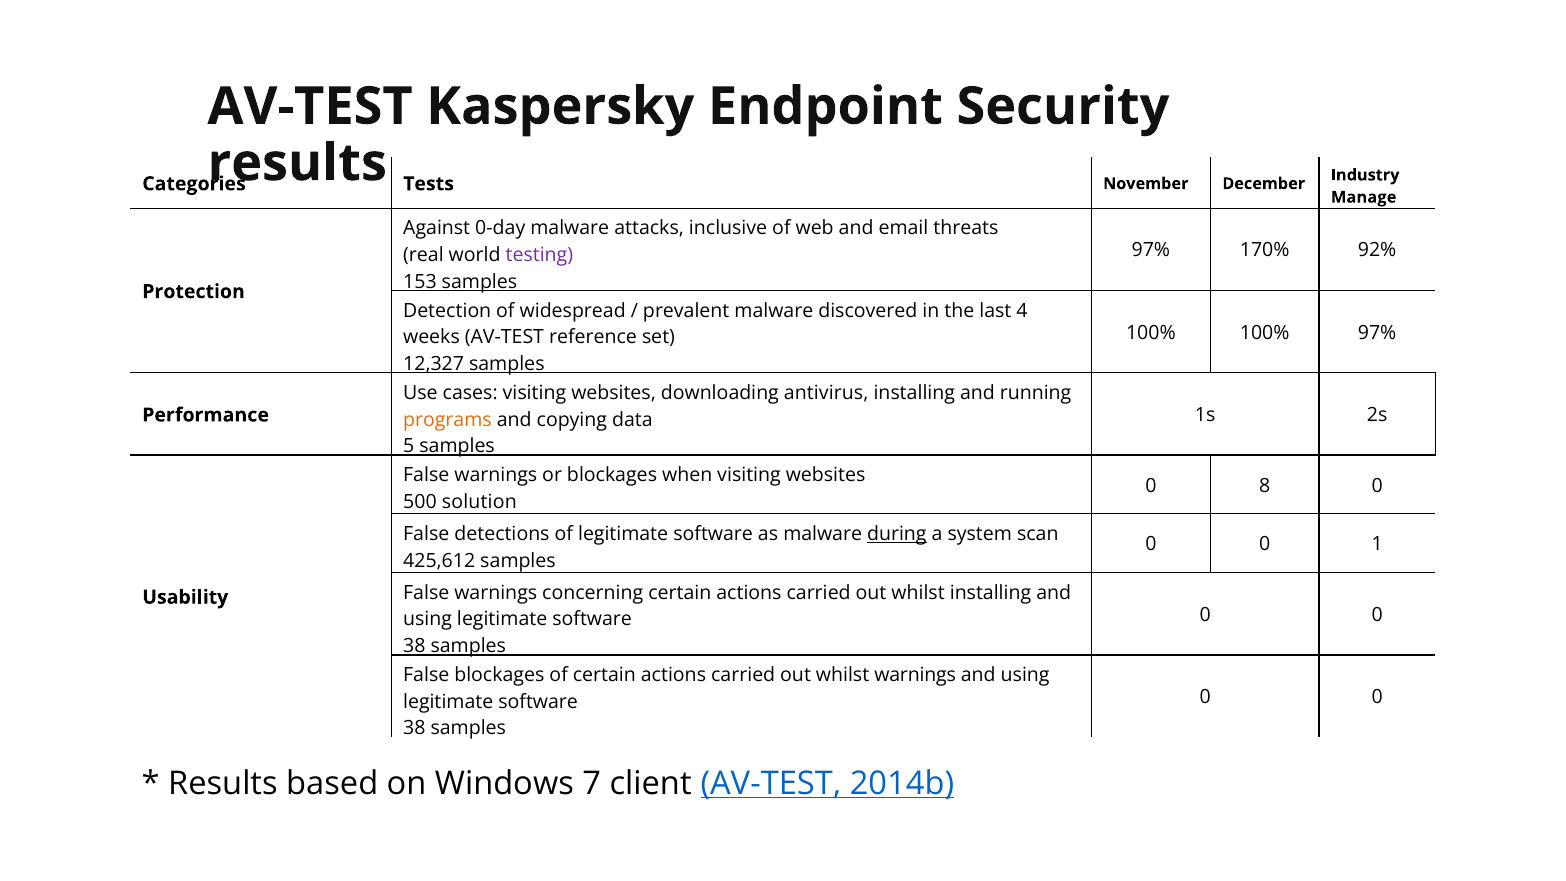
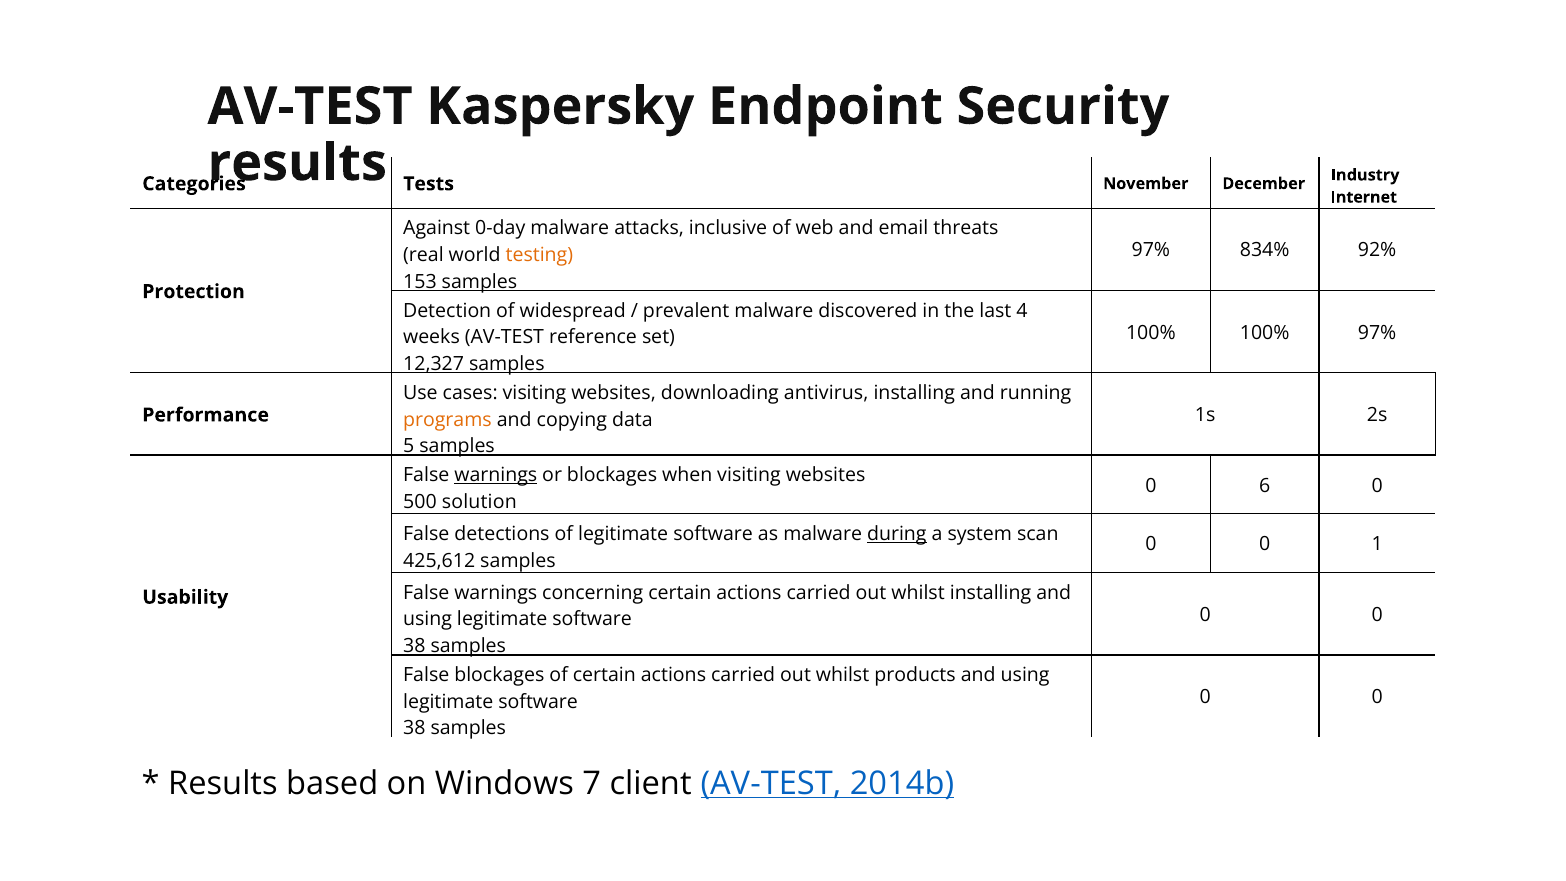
Manage: Manage -> Internet
170%: 170% -> 834%
testing colour: purple -> orange
warnings at (496, 475) underline: none -> present
8: 8 -> 6
whilst warnings: warnings -> products
